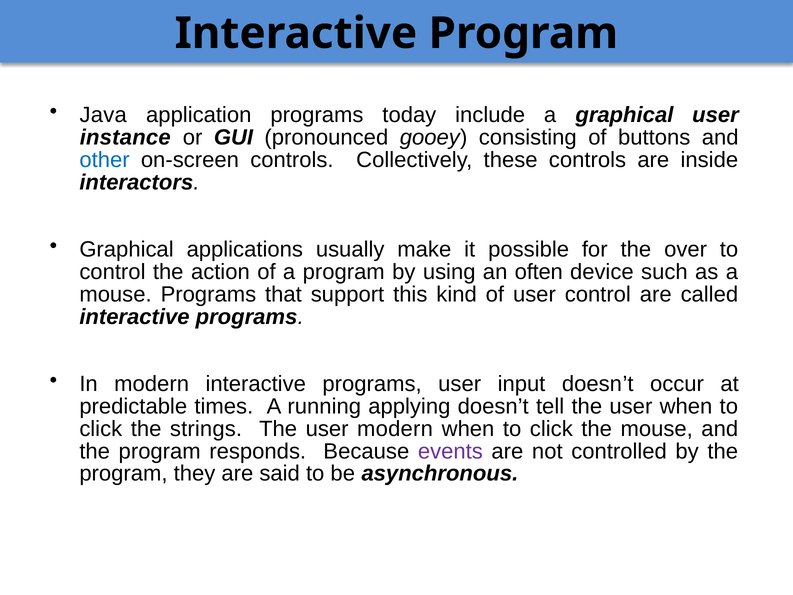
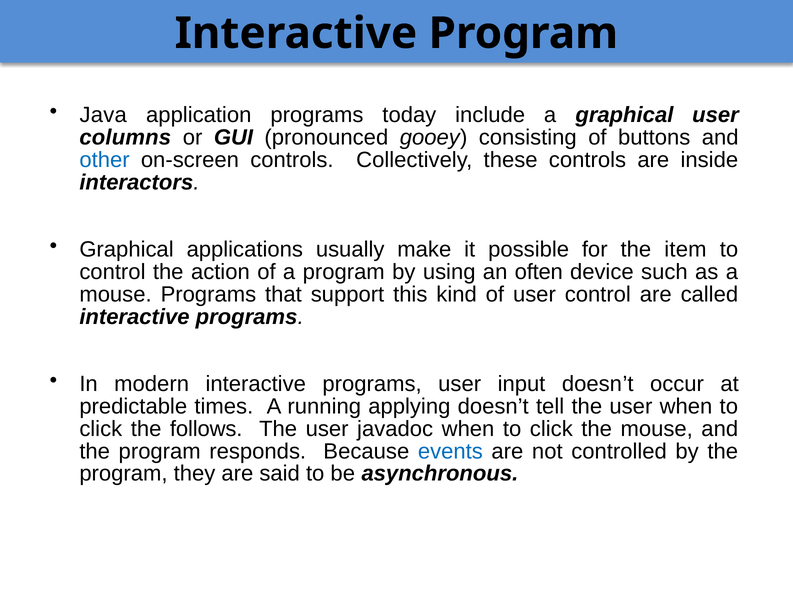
instance: instance -> columns
over: over -> item
strings: strings -> follows
user modern: modern -> javadoc
events colour: purple -> blue
